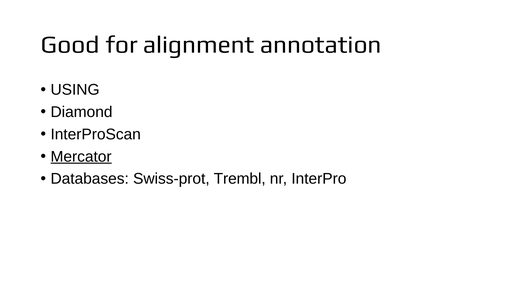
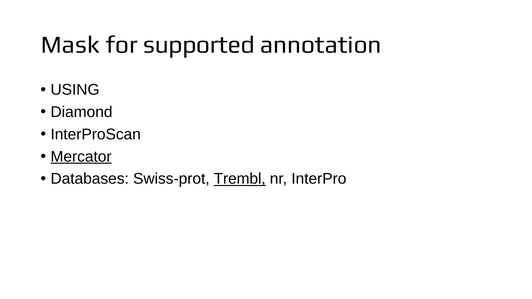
Good: Good -> Mask
alignment: alignment -> supported
Trembl underline: none -> present
